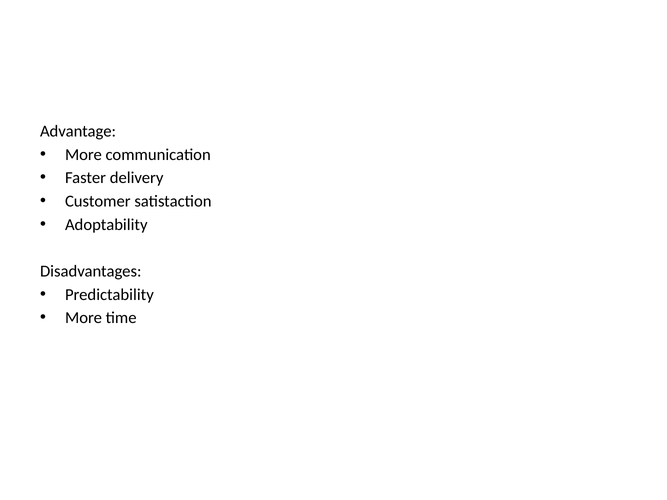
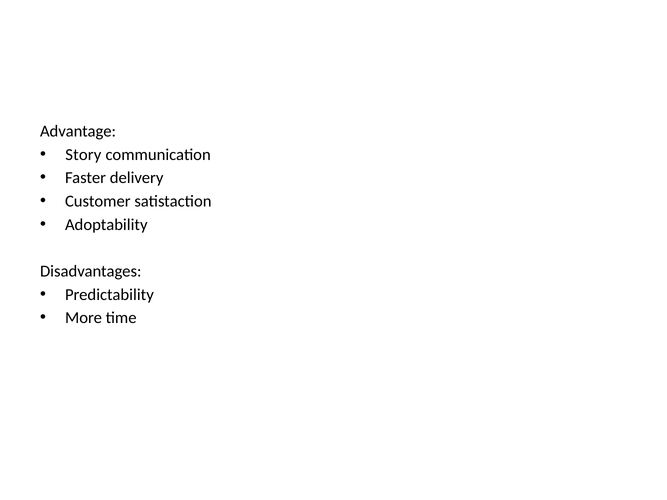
More at (83, 155): More -> Story
